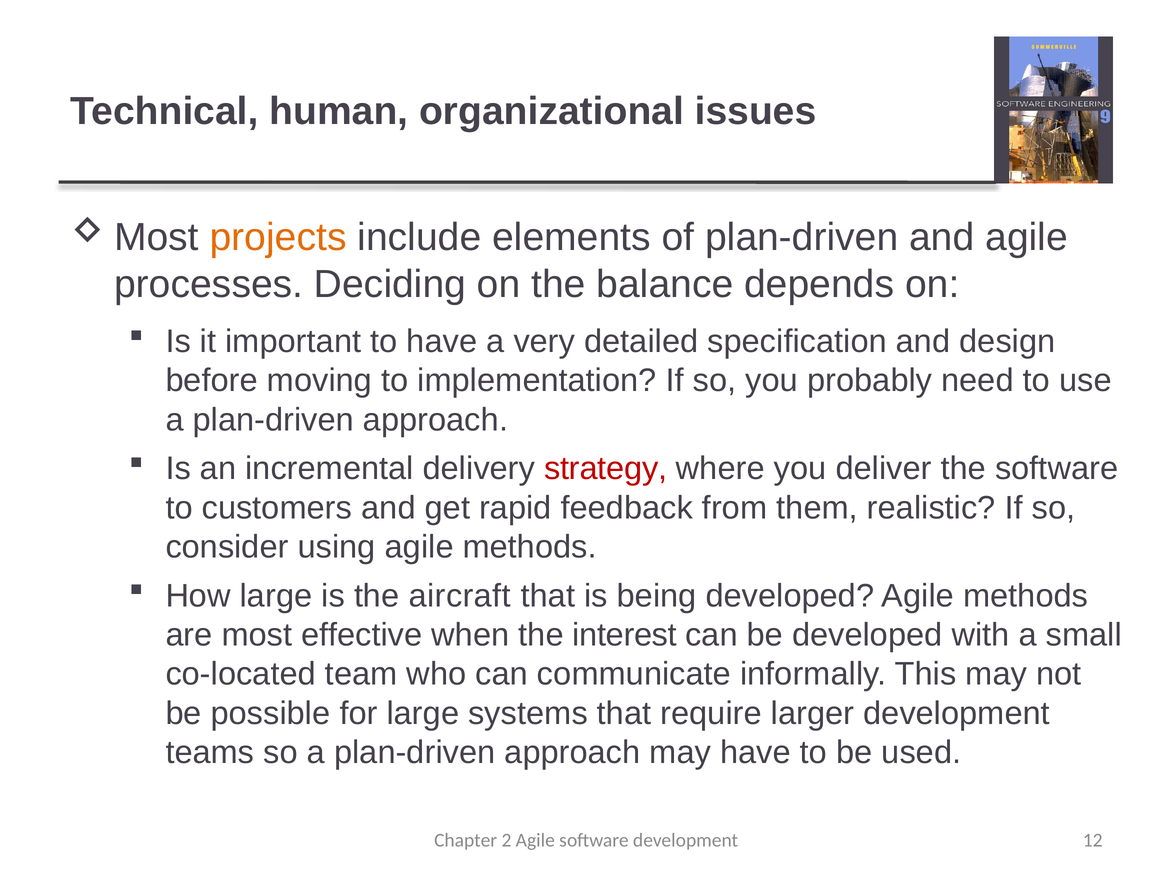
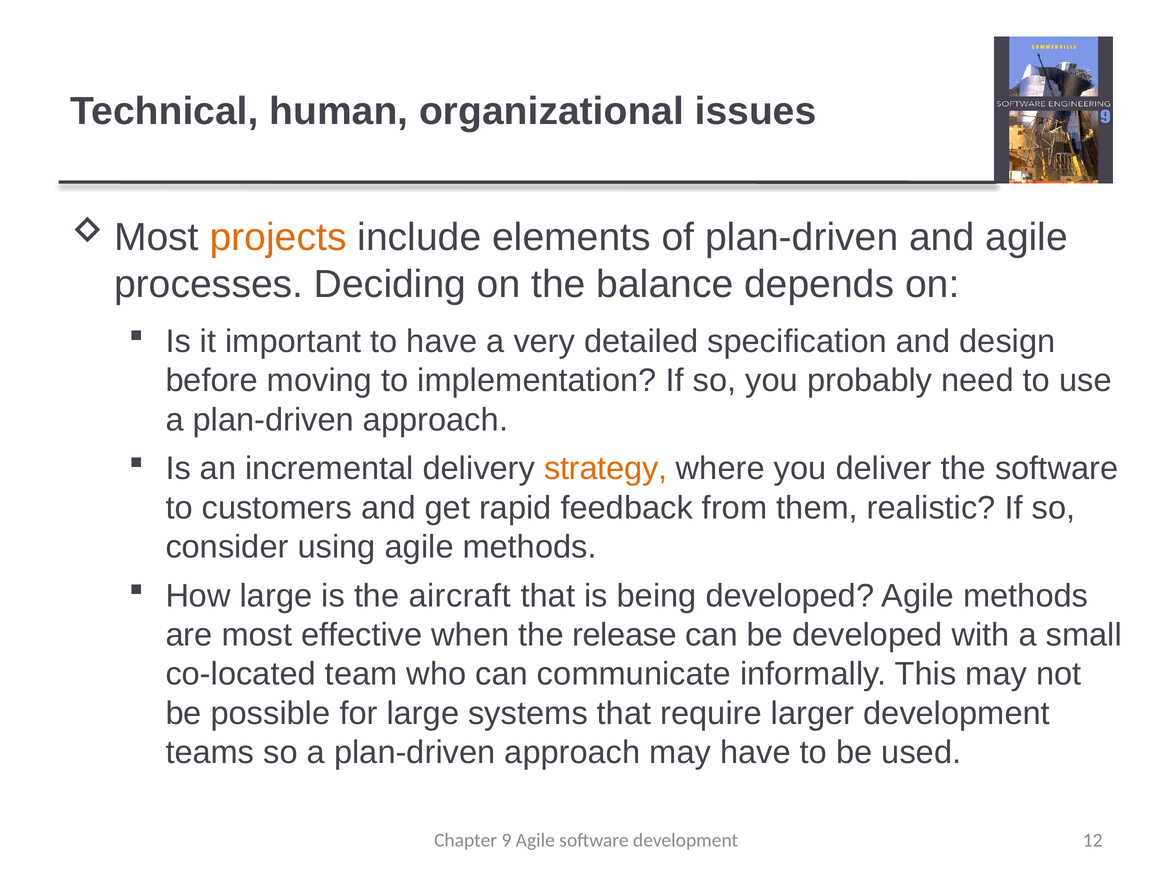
strategy colour: red -> orange
interest: interest -> release
2: 2 -> 9
